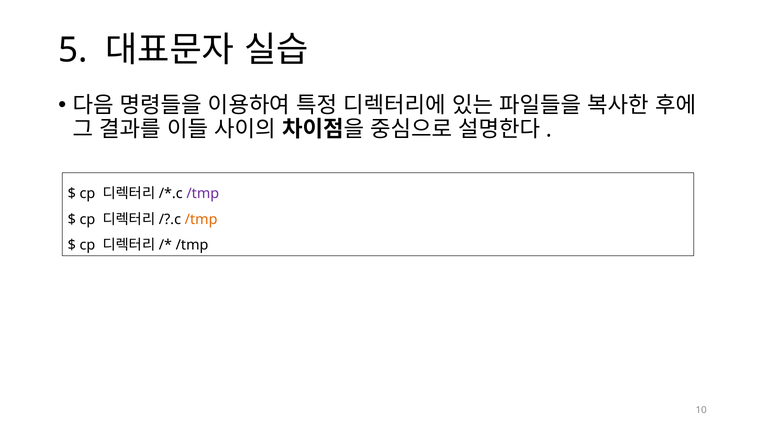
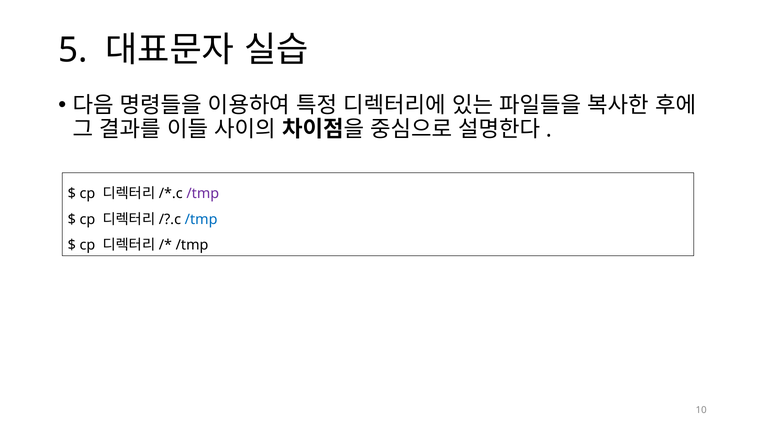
/tmp at (201, 220) colour: orange -> blue
